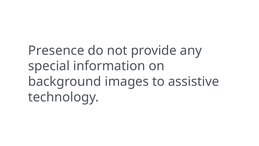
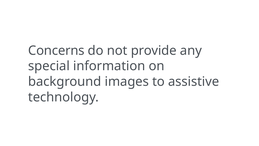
Presence: Presence -> Concerns
